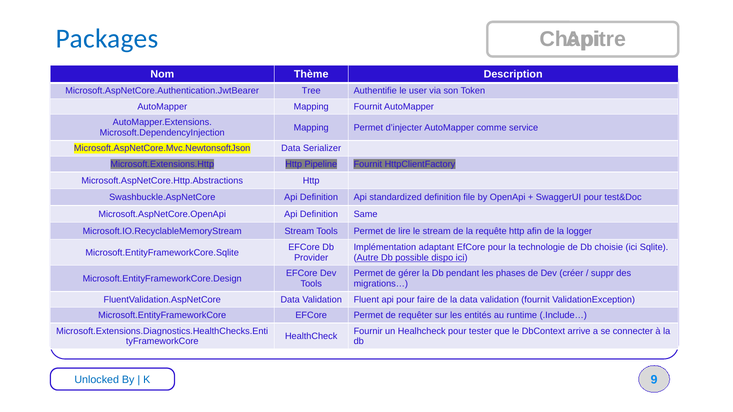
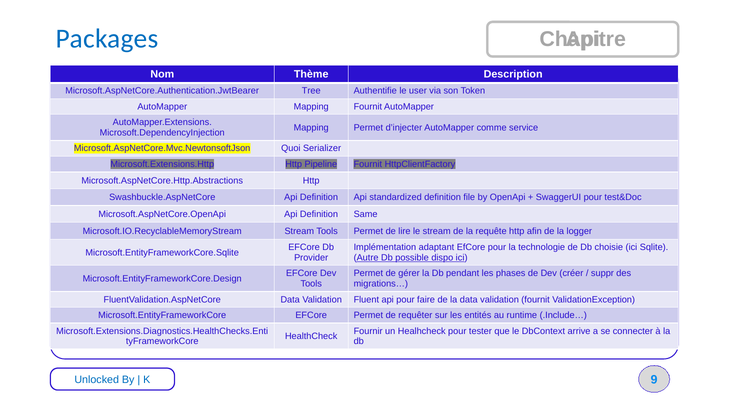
Data at (291, 149): Data -> Quoi
